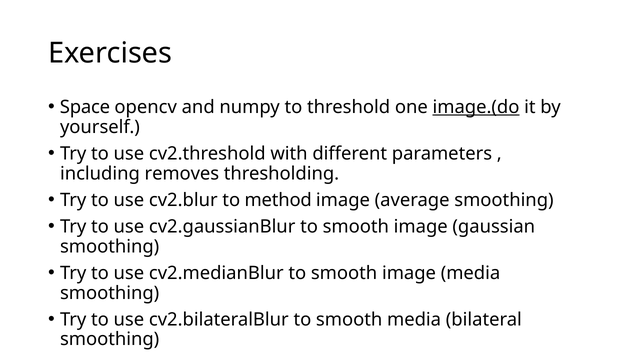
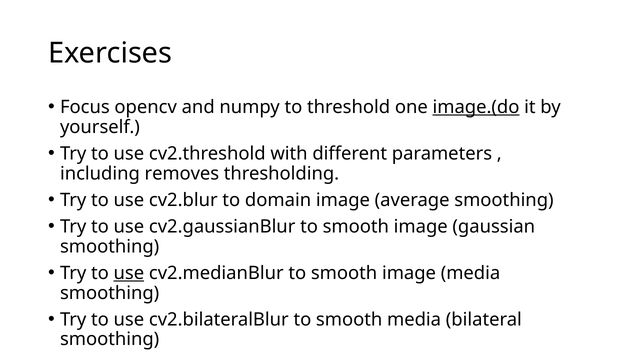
Space: Space -> Focus
method: method -> domain
use at (129, 273) underline: none -> present
